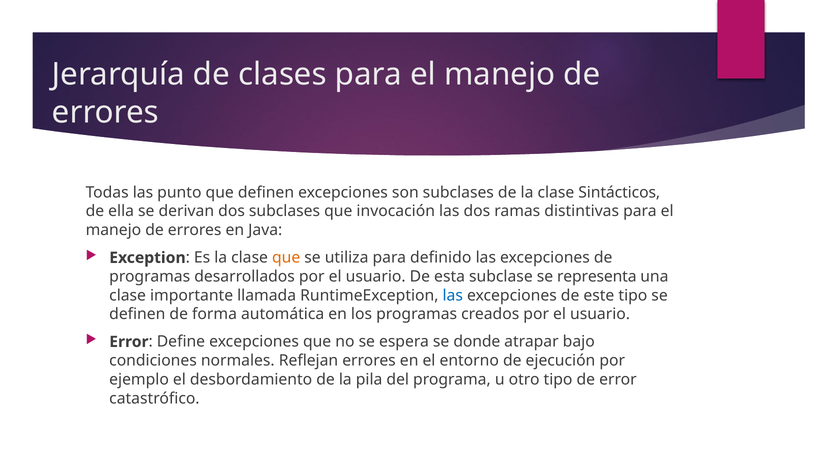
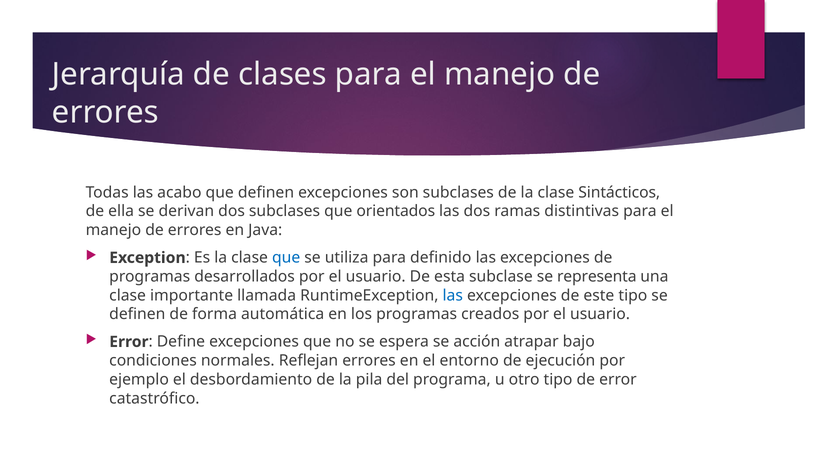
punto: punto -> acabo
invocación: invocación -> orientados
que at (286, 258) colour: orange -> blue
donde: donde -> acción
